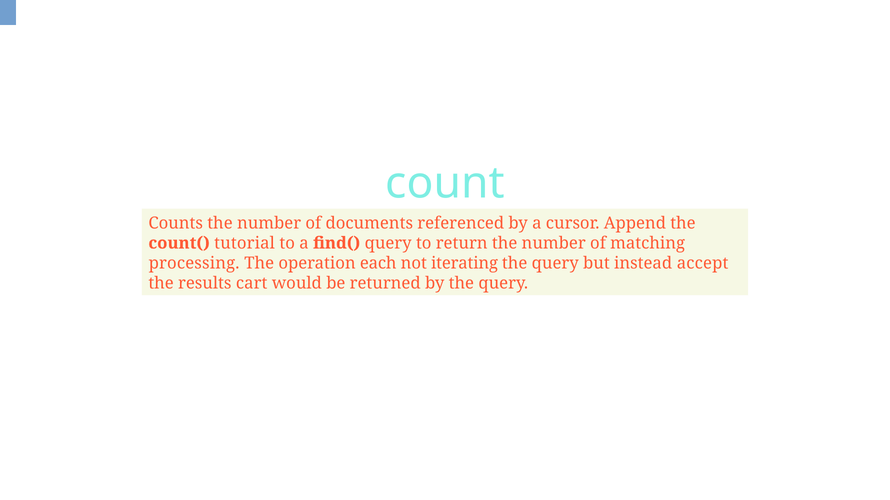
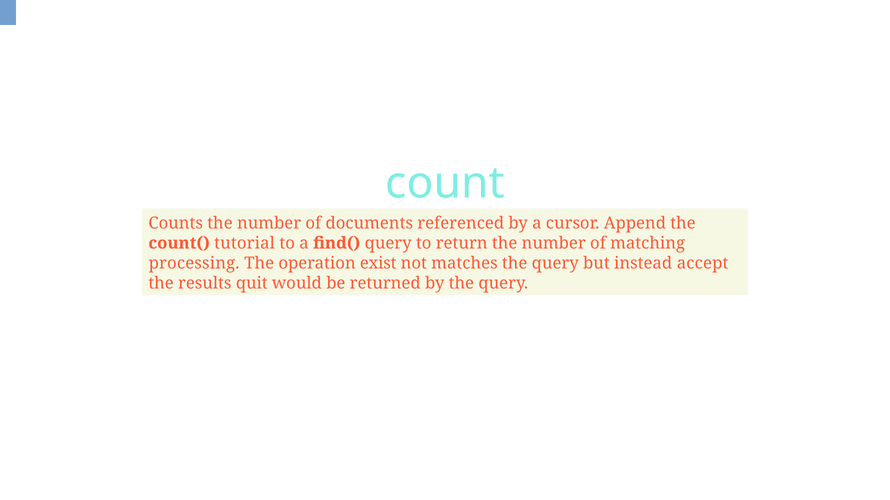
each: each -> exist
iterating: iterating -> matches
cart: cart -> quit
